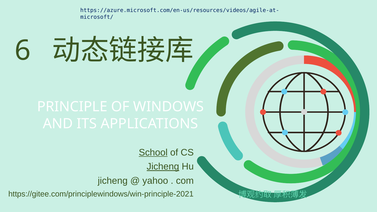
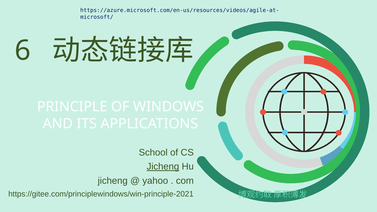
School underline: present -> none
